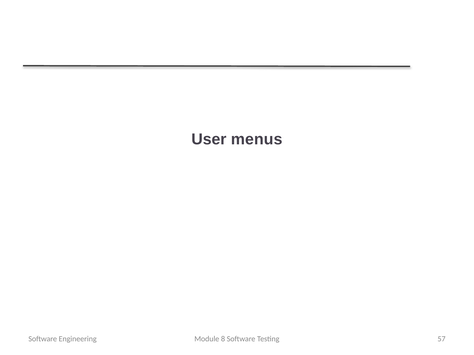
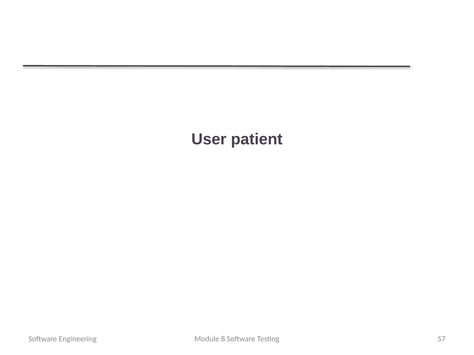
menus: menus -> patient
